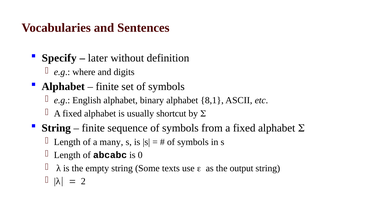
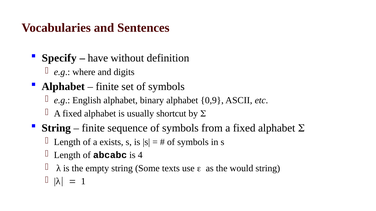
later: later -> have
8,1: 8,1 -> 0,9
many: many -> exists
0: 0 -> 4
output: output -> would
2: 2 -> 1
